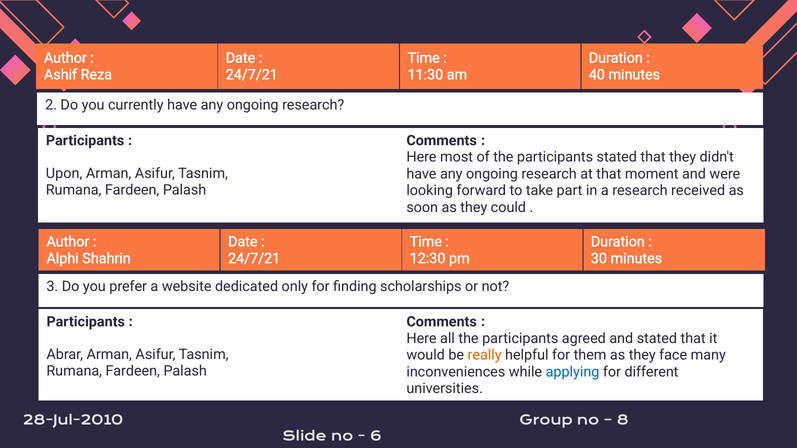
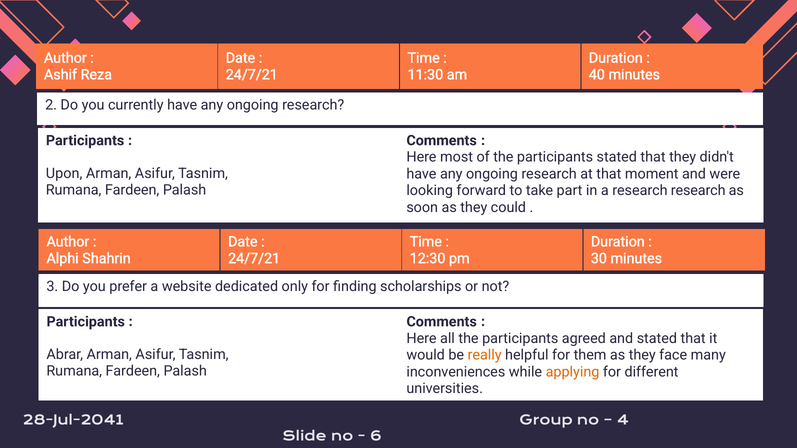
research received: received -> research
applying colour: blue -> orange
28-Jul-2010: 28-Jul-2010 -> 28-Jul-2041
8: 8 -> 4
